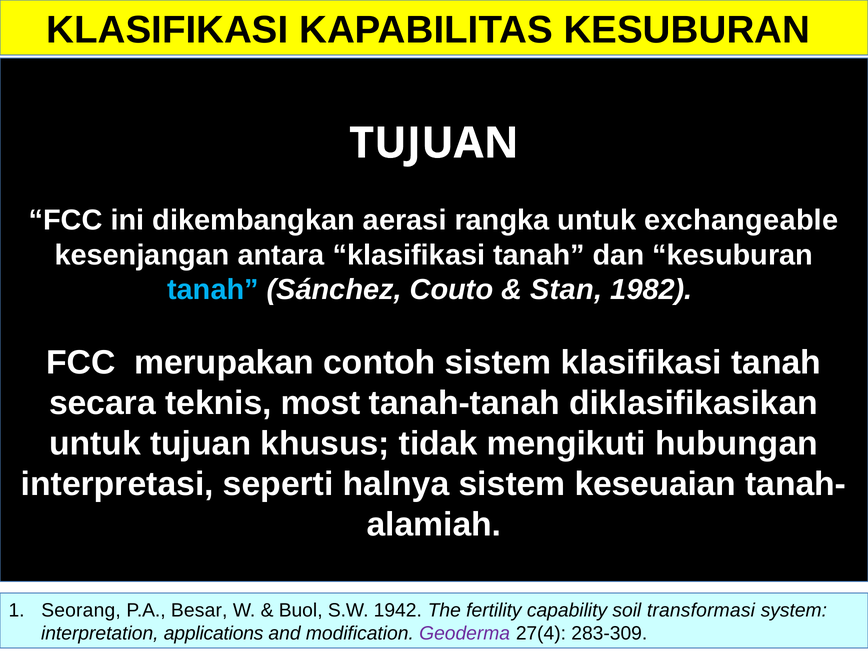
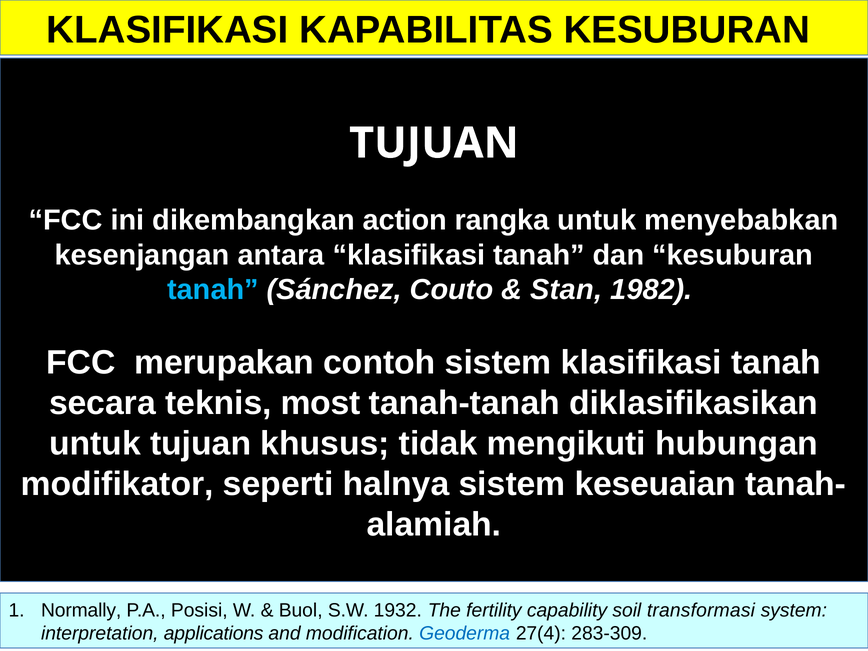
aerasi: aerasi -> action
exchangeable: exchangeable -> menyebabkan
interpretasi: interpretasi -> modifikator
Seorang: Seorang -> Normally
Besar: Besar -> Posisi
1942: 1942 -> 1932
Geoderma colour: purple -> blue
